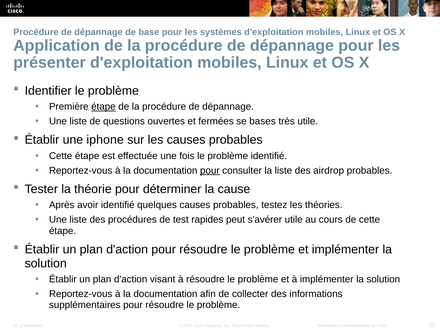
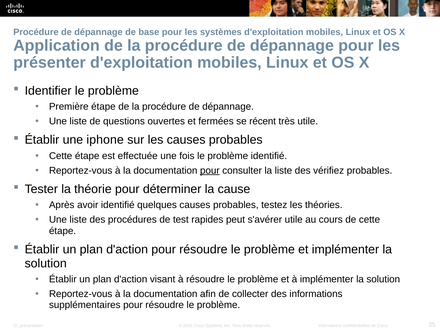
étape at (103, 107) underline: present -> none
bases: bases -> récent
airdrop: airdrop -> vérifiez
